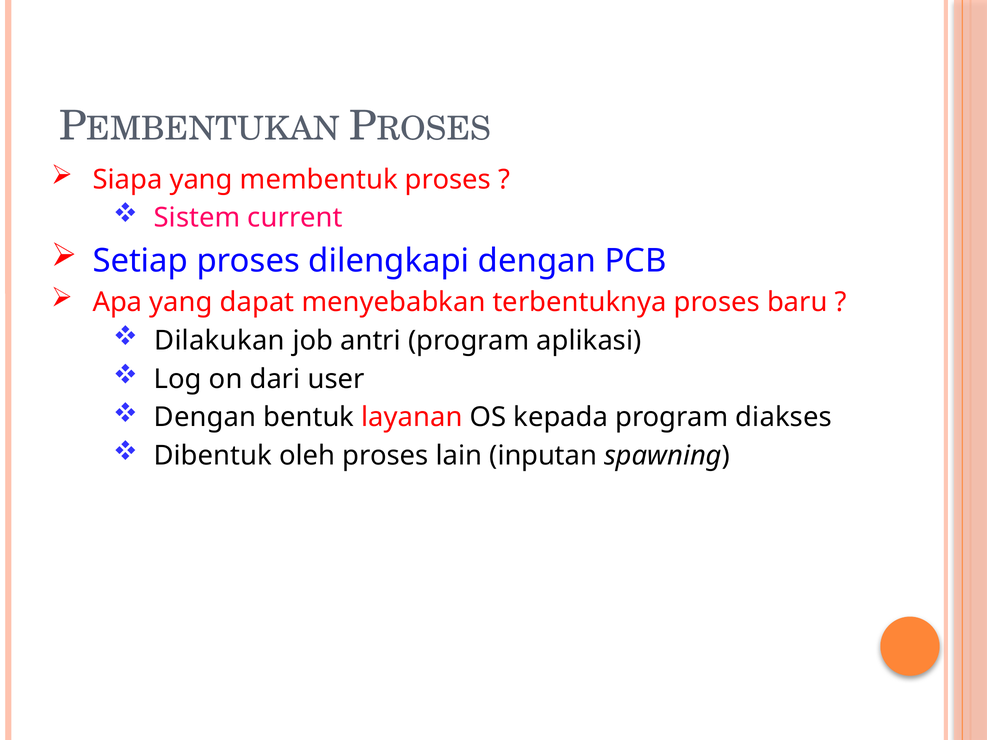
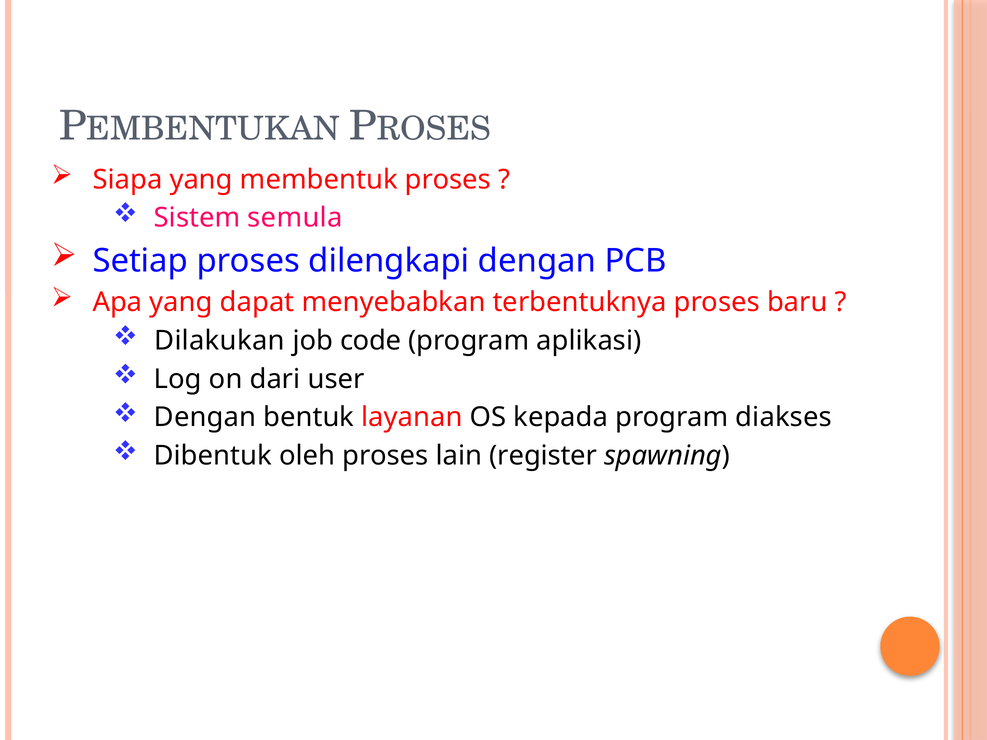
current: current -> semula
antri: antri -> code
inputan: inputan -> register
